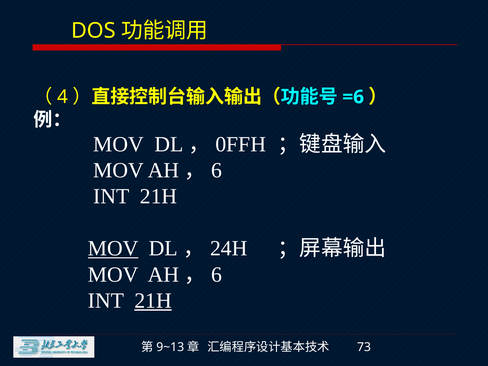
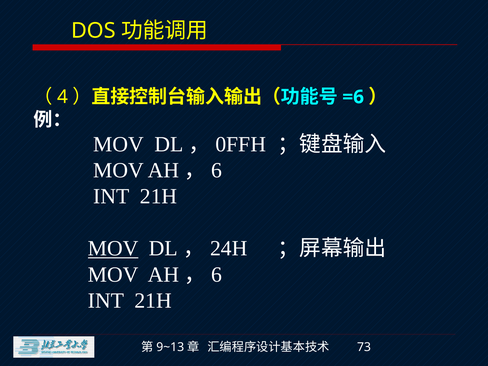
21H at (153, 301) underline: present -> none
